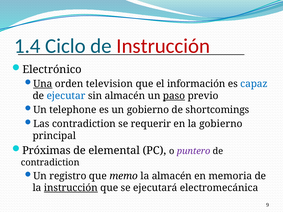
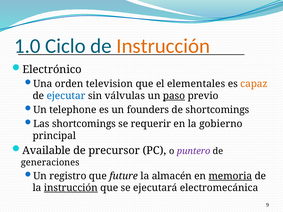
1.4: 1.4 -> 1.0
Instrucción at (163, 46) colour: red -> orange
Una underline: present -> none
información: información -> elementales
capaz colour: blue -> orange
sin almacén: almacén -> válvulas
un gobierno: gobierno -> founders
Las contradiction: contradiction -> shortcomings
Próximas: Próximas -> Available
elemental: elemental -> precursor
contradiction at (50, 163): contradiction -> generaciones
memo: memo -> future
memoria underline: none -> present
